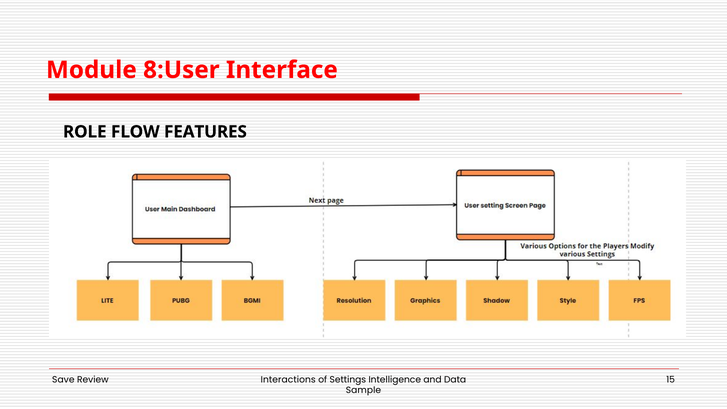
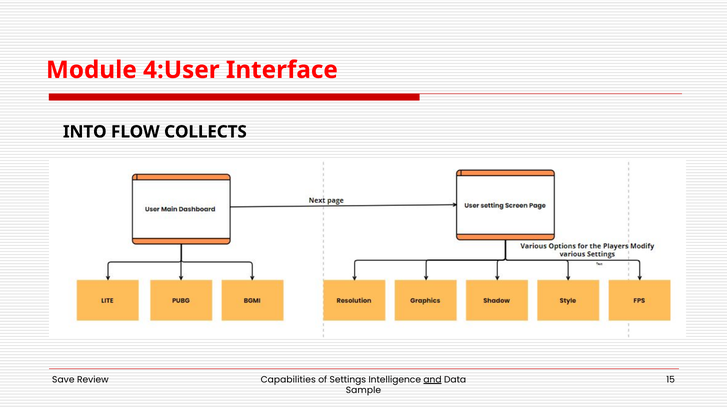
8:User: 8:User -> 4:User
ROLE: ROLE -> INTO
FEATURES: FEATURES -> COLLECTS
Interactions: Interactions -> Capabilities
and underline: none -> present
